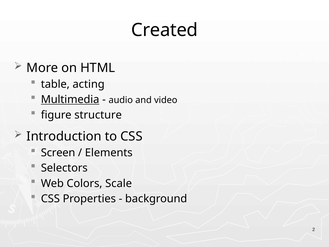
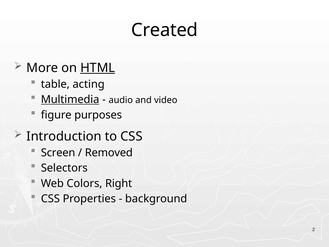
HTML underline: none -> present
structure: structure -> purposes
Elements: Elements -> Removed
Scale: Scale -> Right
